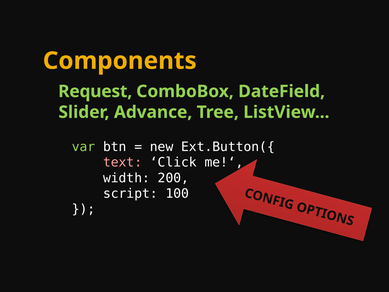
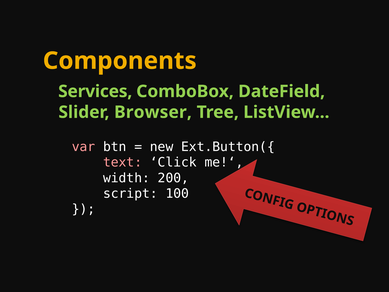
Request: Request -> Services
Advance: Advance -> Browser
var colour: light green -> pink
